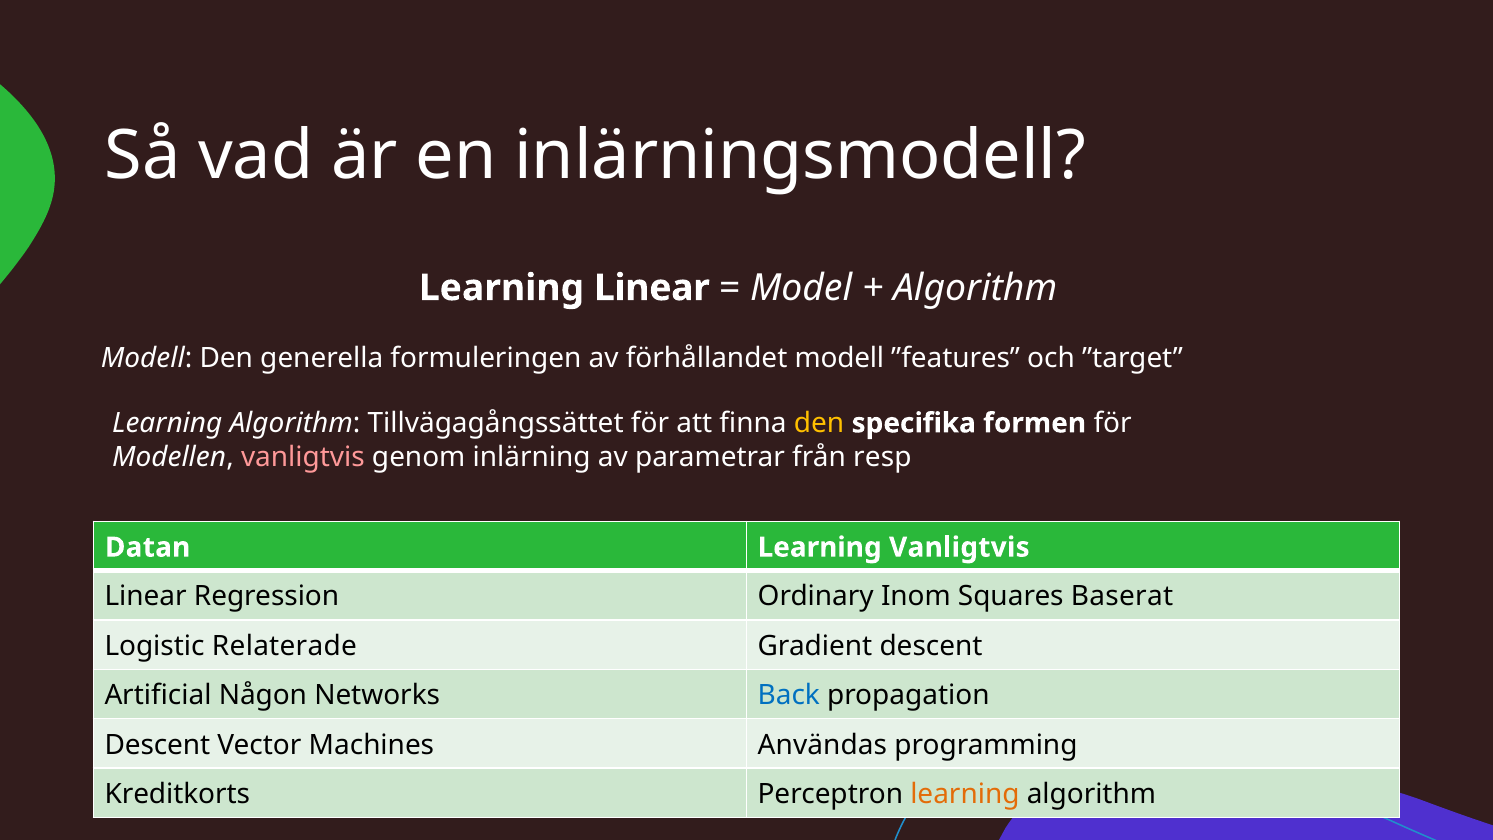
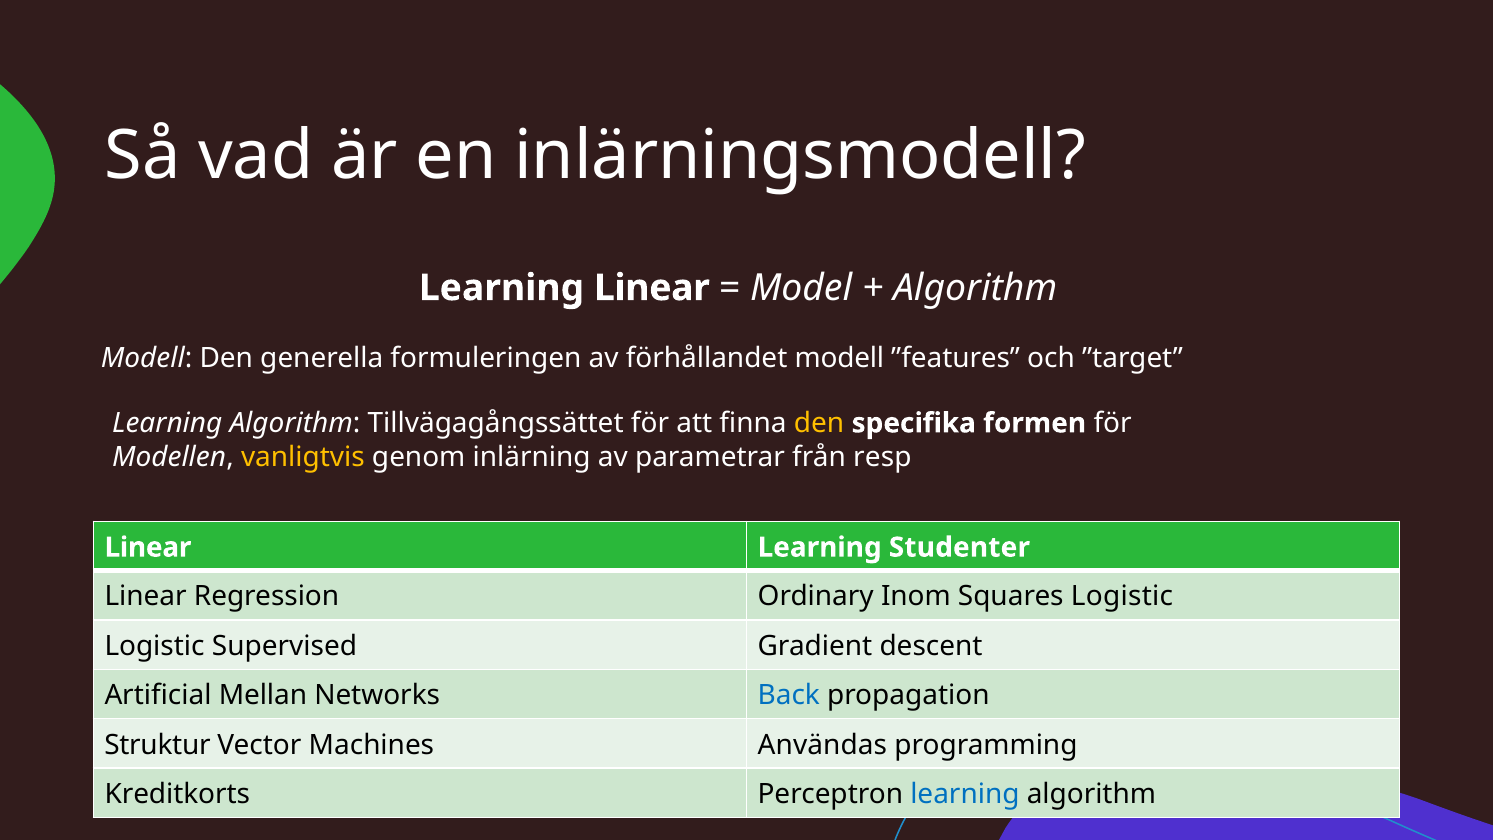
vanligtvis at (303, 457) colour: pink -> yellow
Datan at (148, 547): Datan -> Linear
Learning Vanligtvis: Vanligtvis -> Studenter
Squares Baserat: Baserat -> Logistic
Relaterade: Relaterade -> Supervised
Någon: Någon -> Mellan
Descent at (157, 745): Descent -> Struktur
learning at (965, 794) colour: orange -> blue
